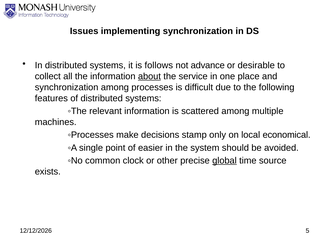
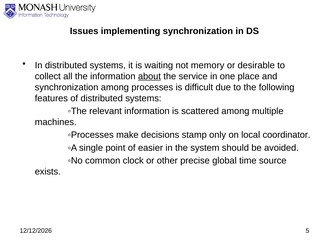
follows: follows -> waiting
advance: advance -> memory
economical: economical -> coordinator
global underline: present -> none
